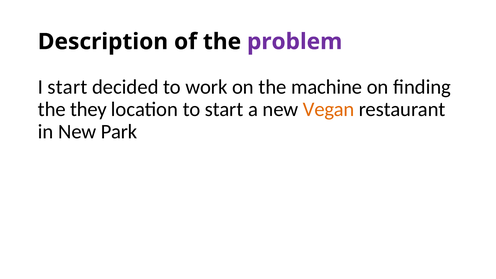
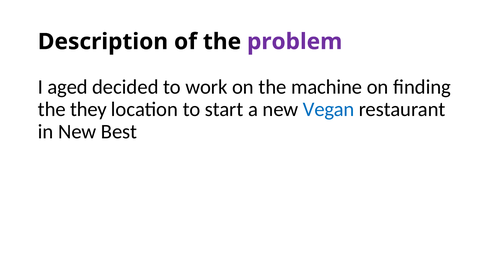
I start: start -> aged
Vegan colour: orange -> blue
Park: Park -> Best
